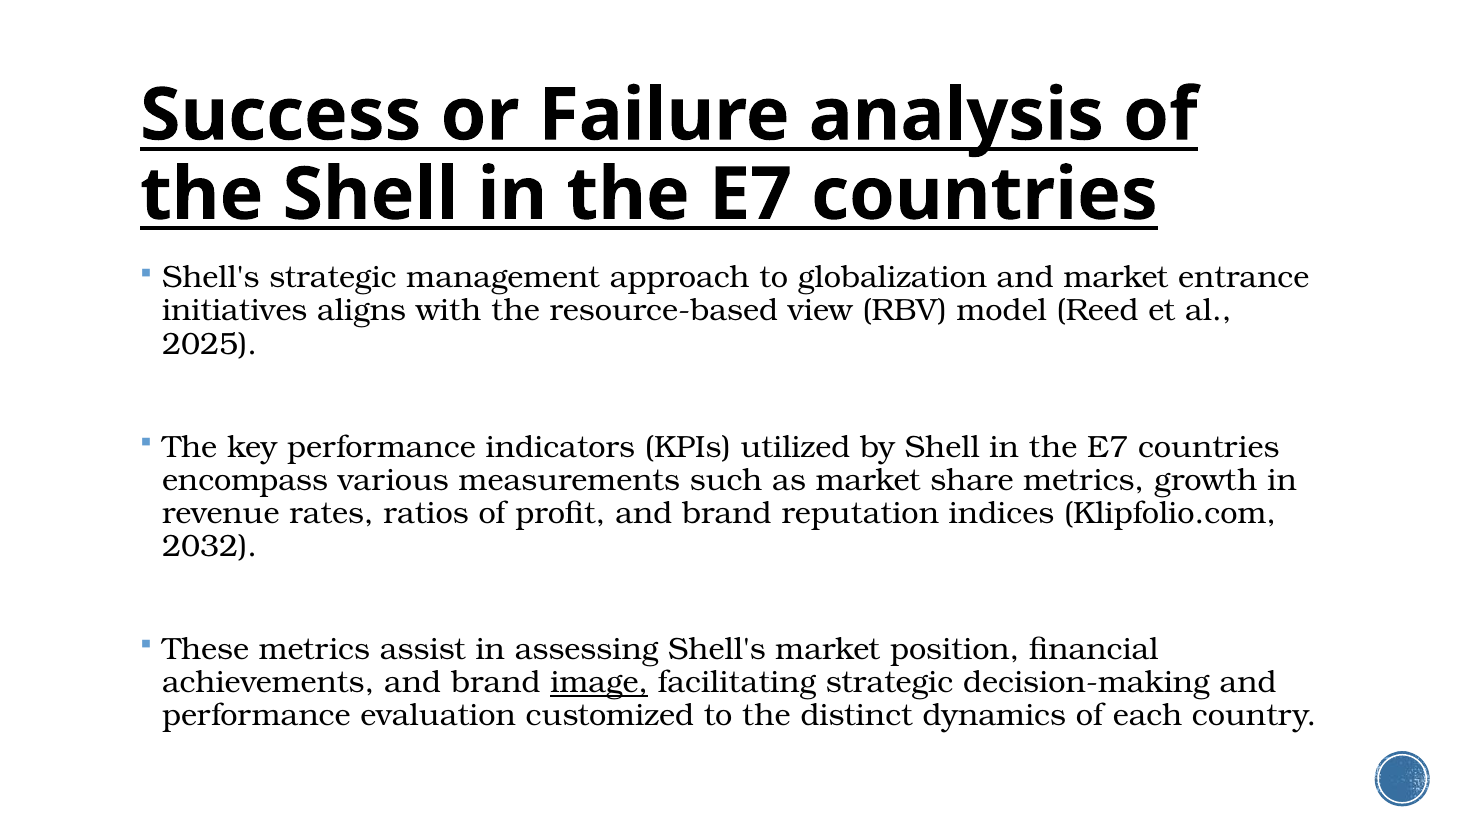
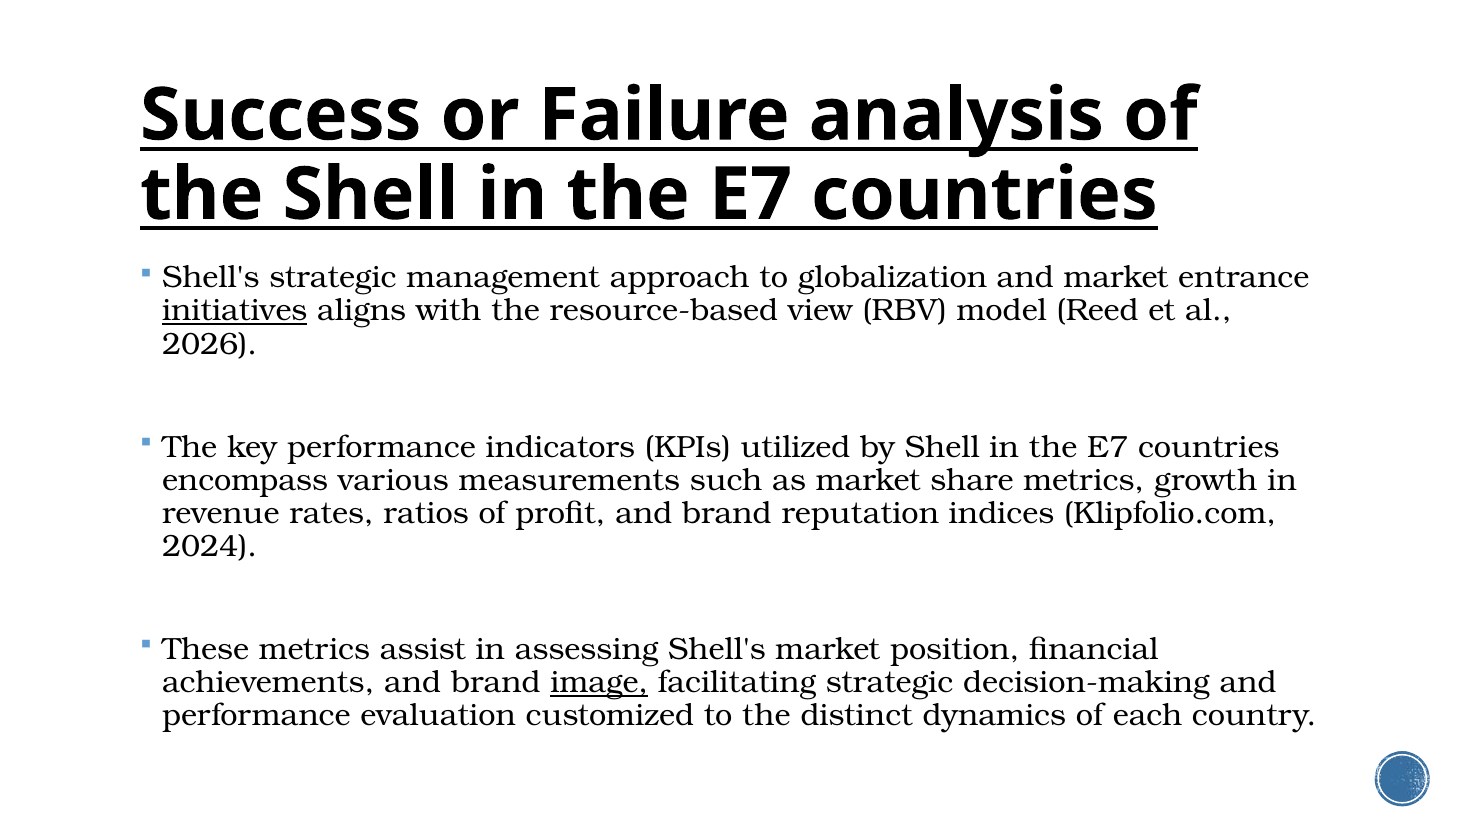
initiatives underline: none -> present
2025: 2025 -> 2026
2032: 2032 -> 2024
